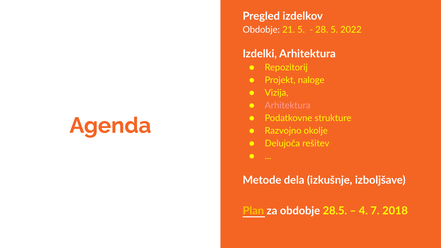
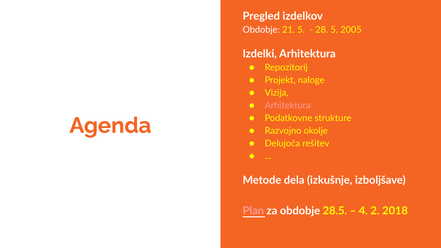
2022: 2022 -> 2005
Plan colour: yellow -> pink
7: 7 -> 2
